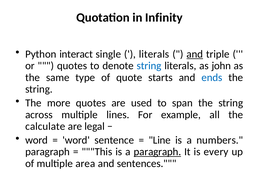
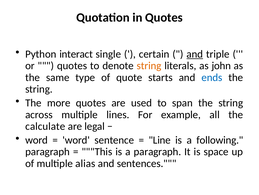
in Infinity: Infinity -> Quotes
literals at (154, 54): literals -> certain
string at (149, 66) colour: blue -> orange
numbers: numbers -> following
paragraph at (157, 151) underline: present -> none
every: every -> space
area: area -> alias
